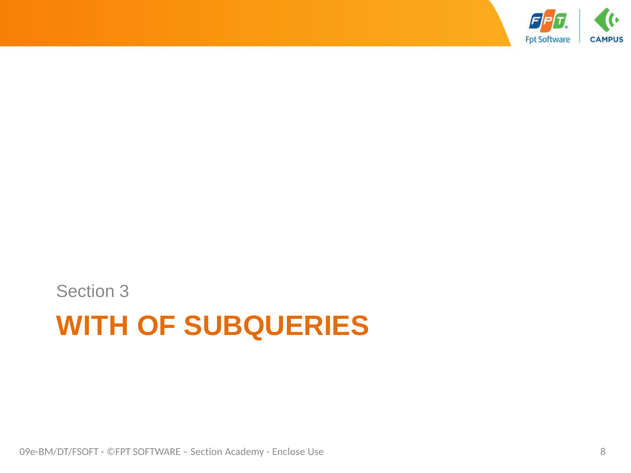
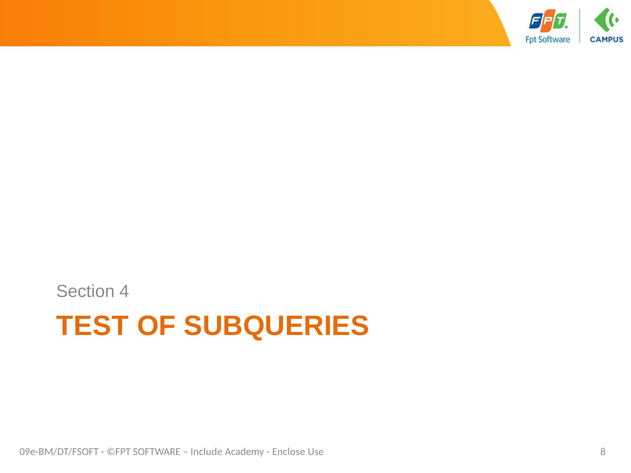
3: 3 -> 4
WITH: WITH -> TEST
Section at (206, 452): Section -> Include
